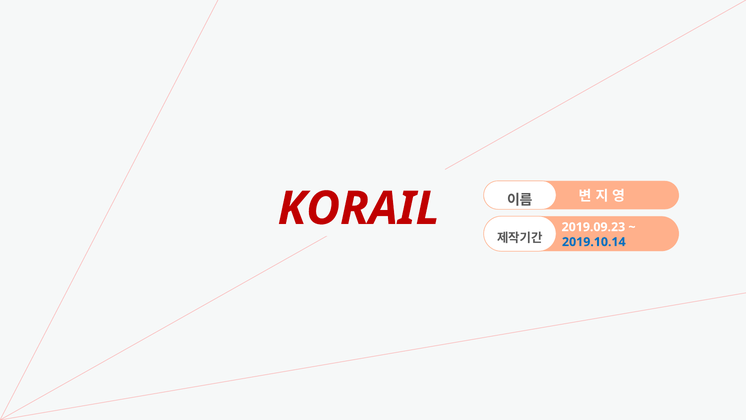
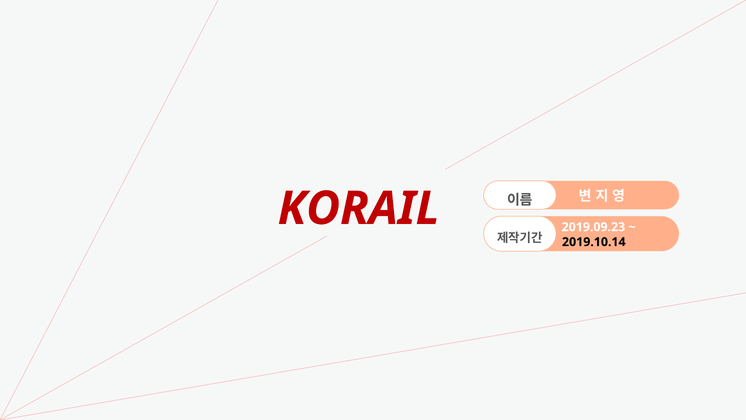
2019.10.14 colour: blue -> black
